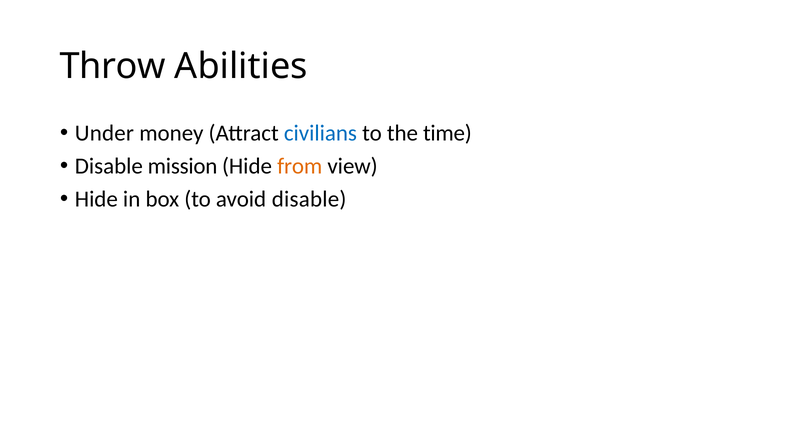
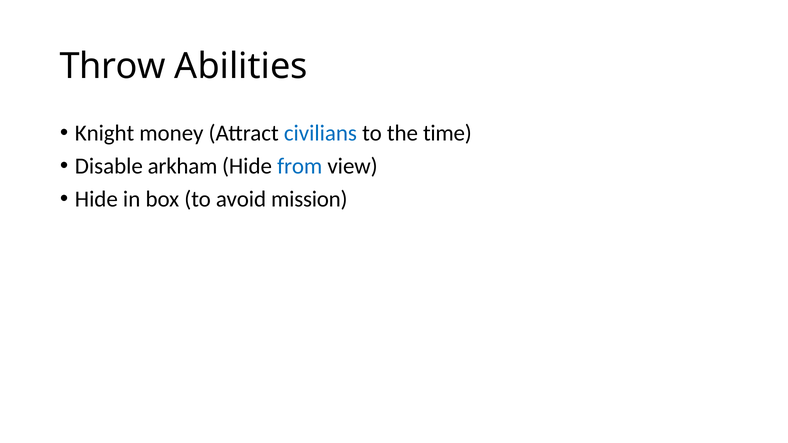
Under: Under -> Knight
mission: mission -> arkham
from colour: orange -> blue
avoid disable: disable -> mission
